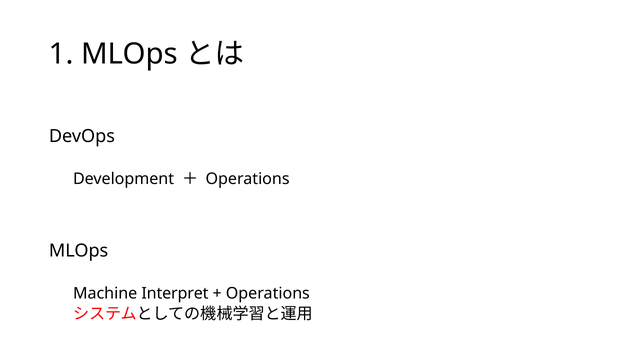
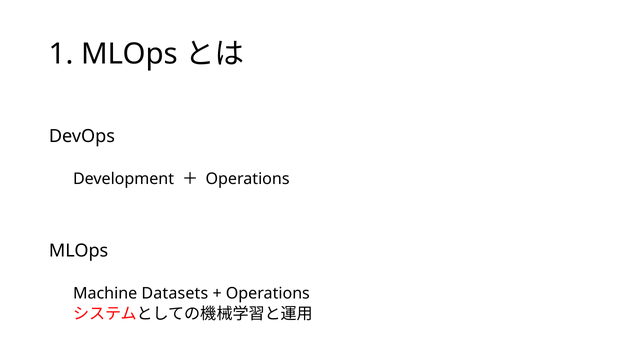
Interpret: Interpret -> Datasets
